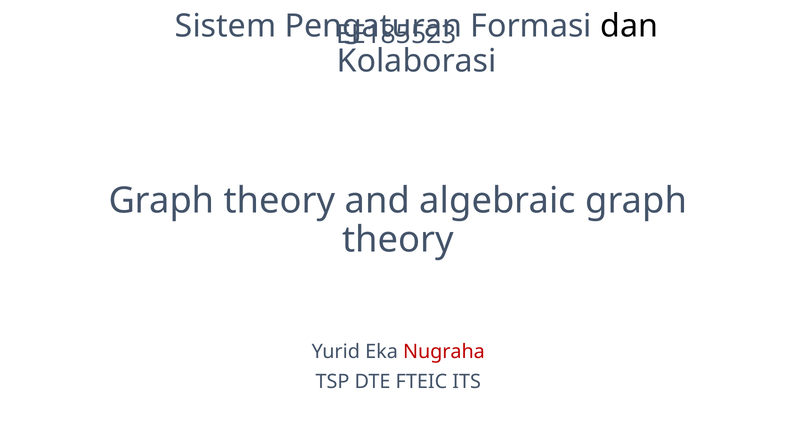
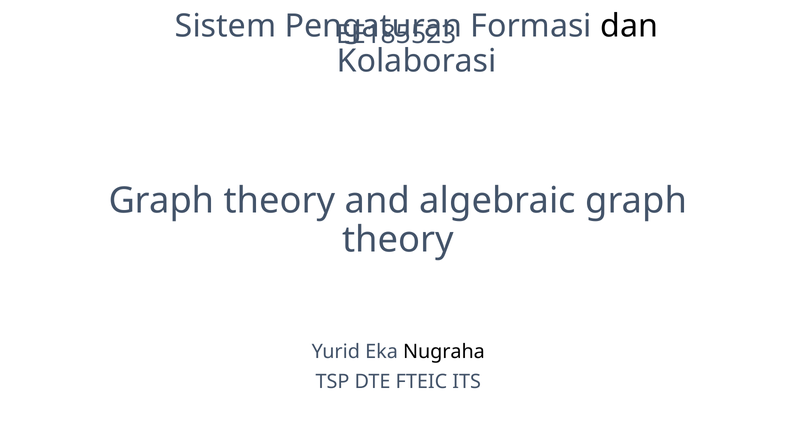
Nugraha colour: red -> black
